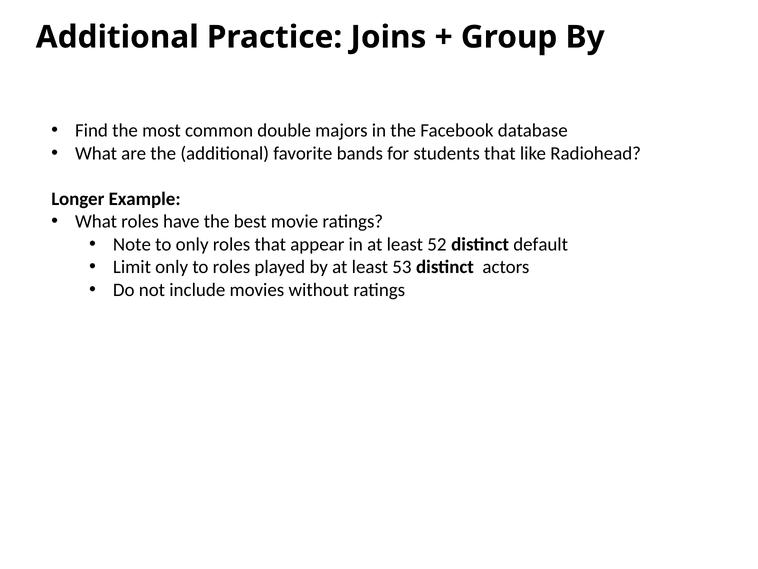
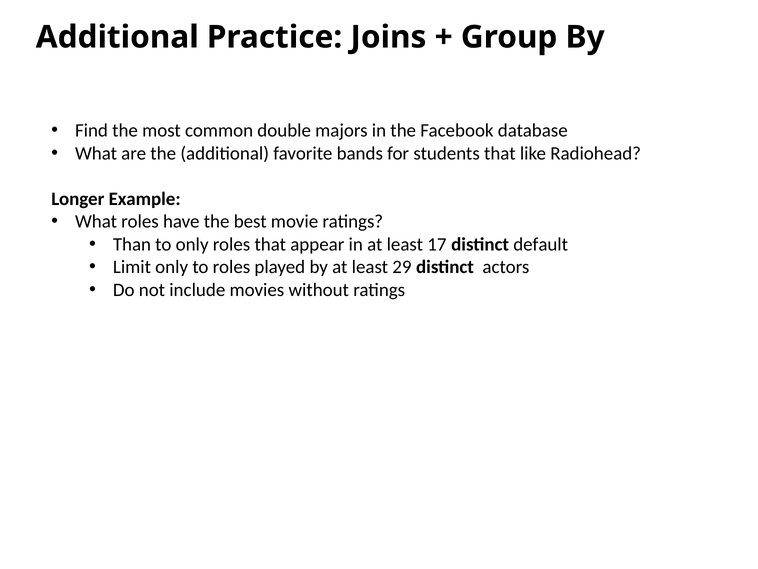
Note: Note -> Than
52: 52 -> 17
53: 53 -> 29
